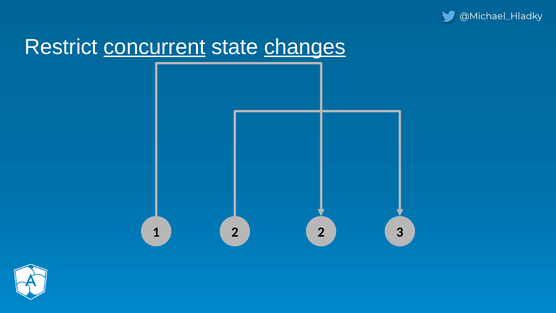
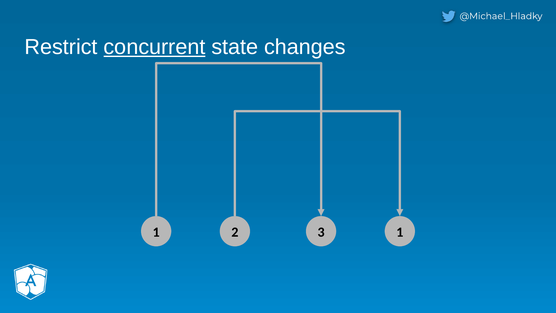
changes underline: present -> none
1 2: 2 -> 3
2 3: 3 -> 1
